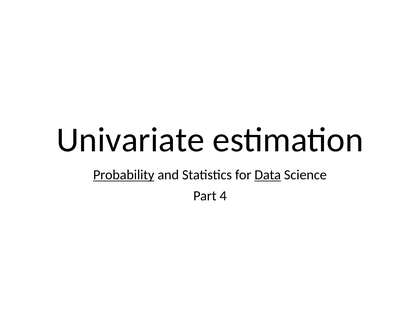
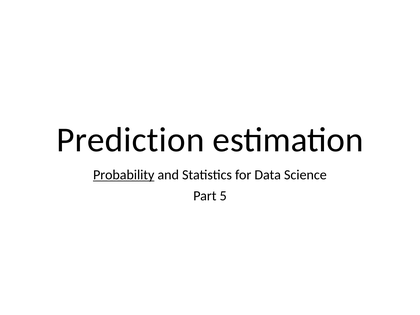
Univariate: Univariate -> Prediction
Data underline: present -> none
4: 4 -> 5
